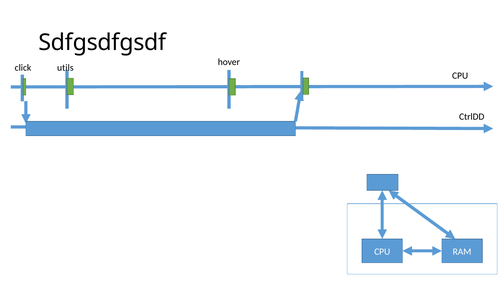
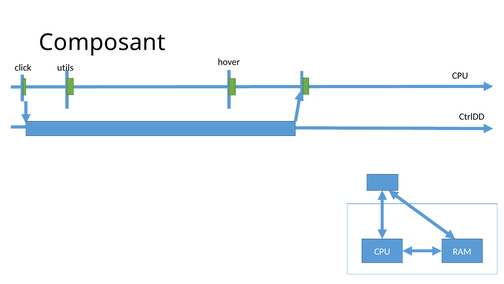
Sdfgsdfgsdf: Sdfgsdfgsdf -> Composant
